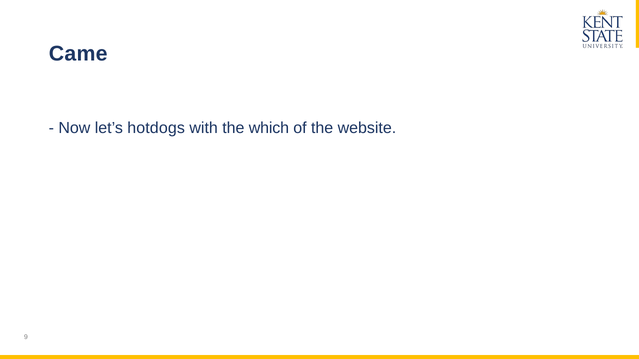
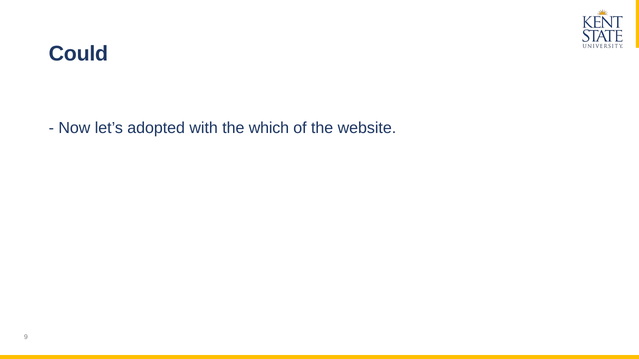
Came: Came -> Could
hotdogs: hotdogs -> adopted
